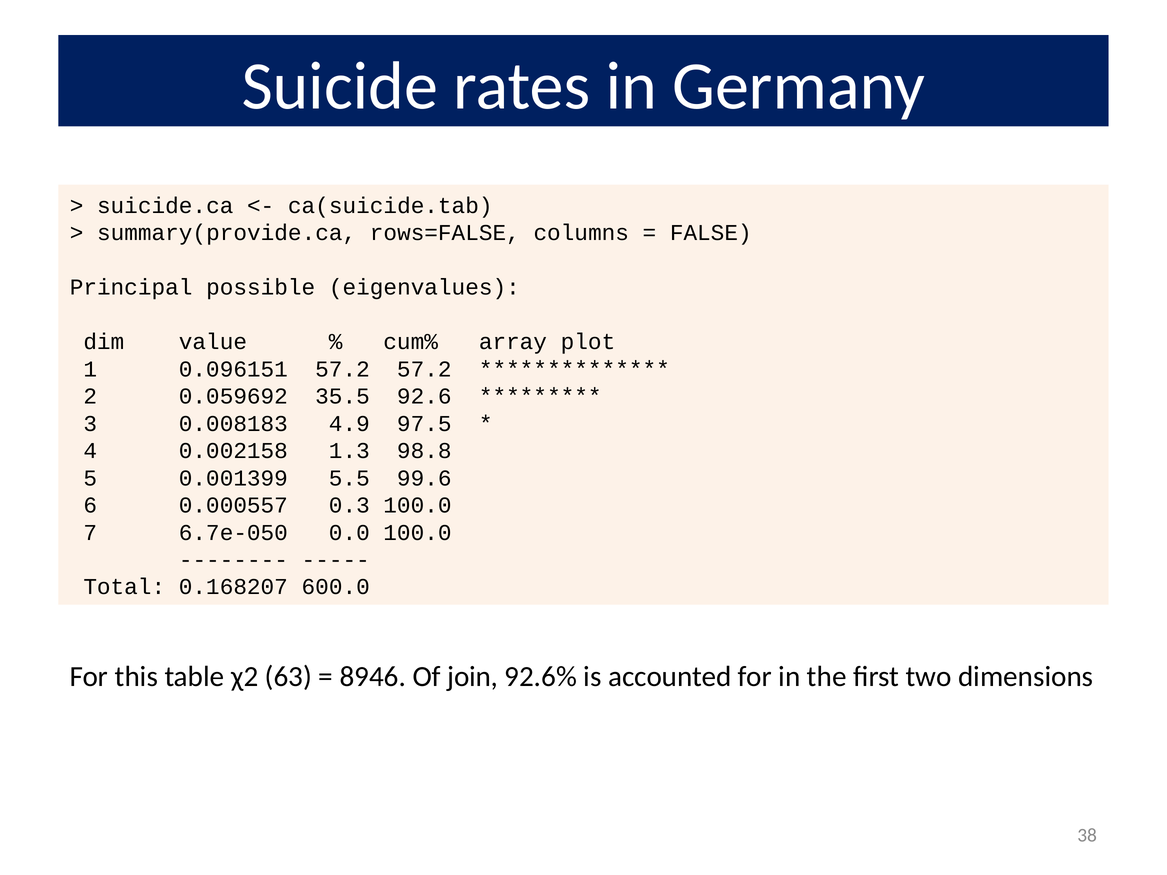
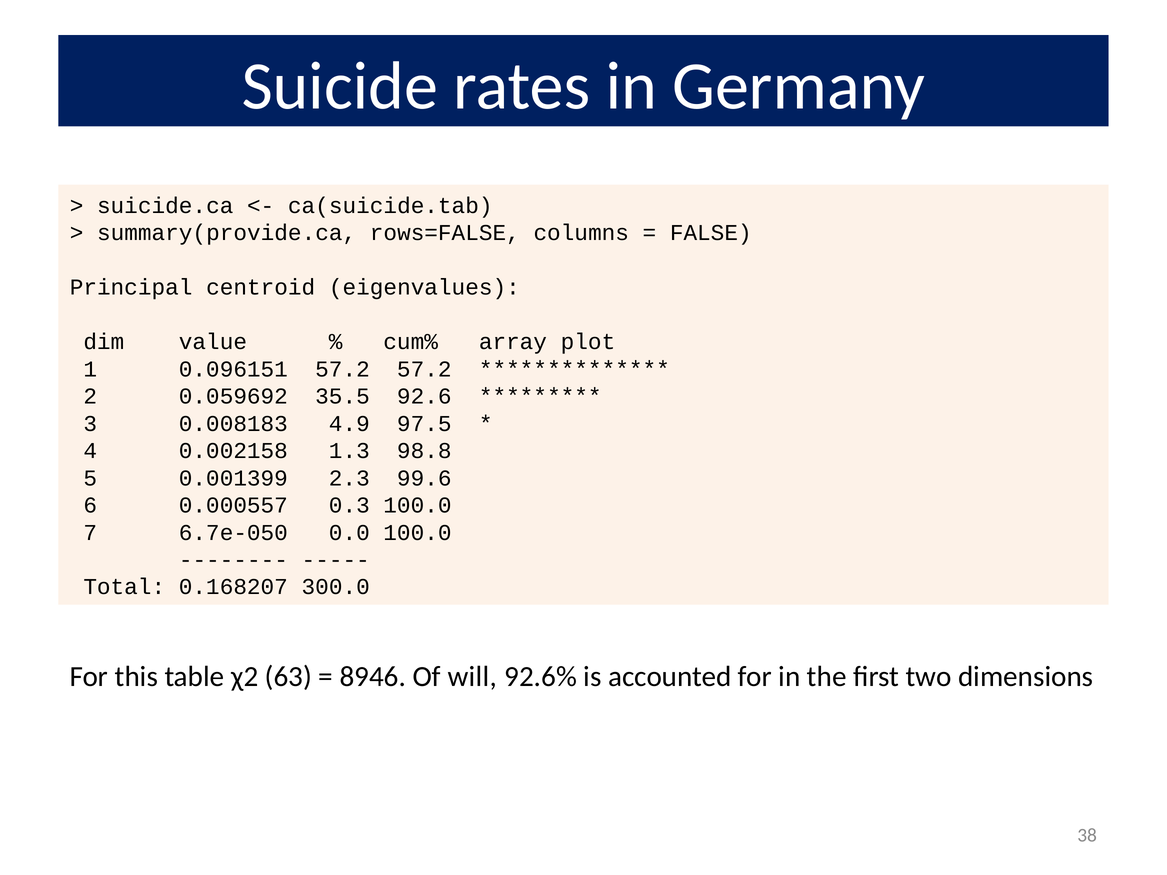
possible: possible -> centroid
5.5: 5.5 -> 2.3
600.0: 600.0 -> 300.0
join: join -> will
